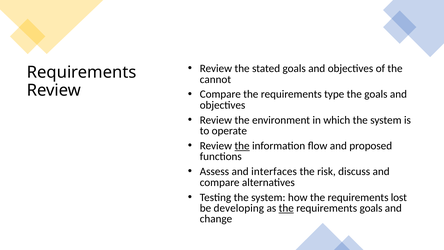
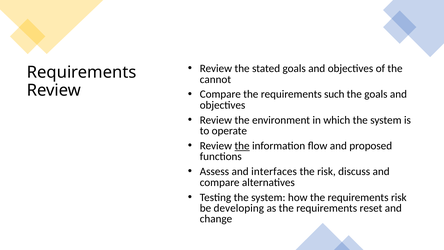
type: type -> such
requirements lost: lost -> risk
the at (286, 208) underline: present -> none
requirements goals: goals -> reset
